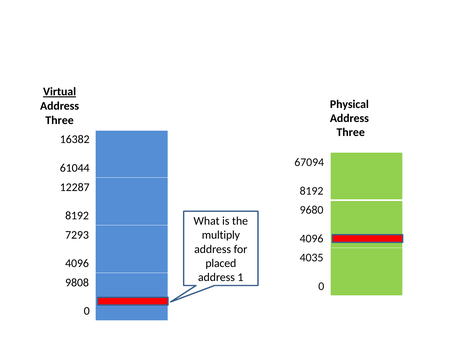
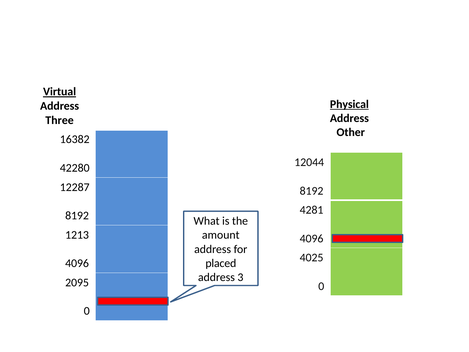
Physical underline: none -> present
Three at (351, 132): Three -> Other
67094: 67094 -> 12044
61044: 61044 -> 42280
9680: 9680 -> 4281
7293: 7293 -> 1213
multiply: multiply -> amount
4035: 4035 -> 4025
1: 1 -> 3
9808: 9808 -> 2095
